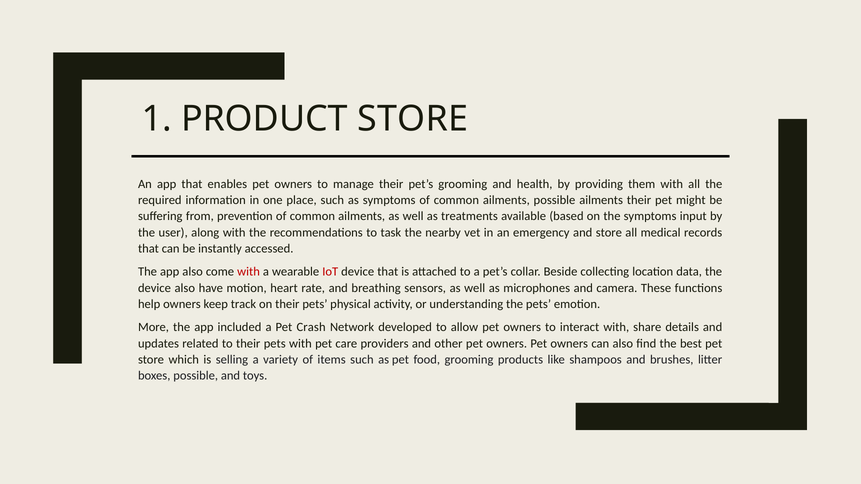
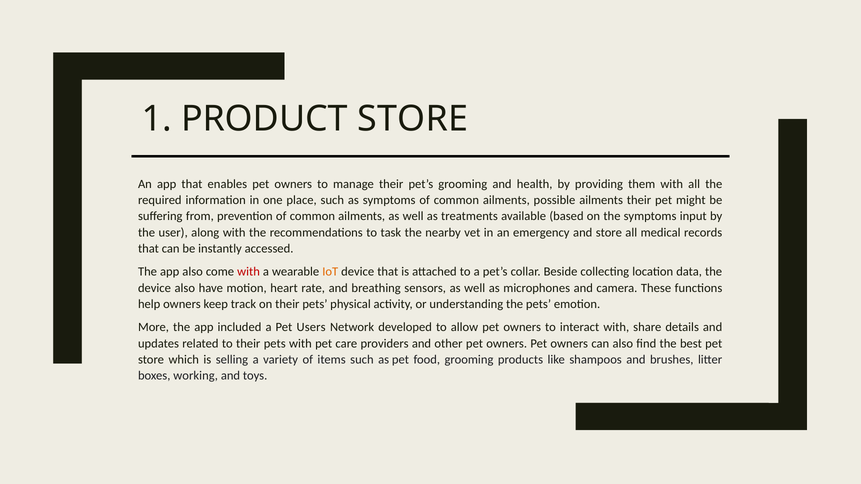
IoT colour: red -> orange
Crash: Crash -> Users
boxes possible: possible -> working
